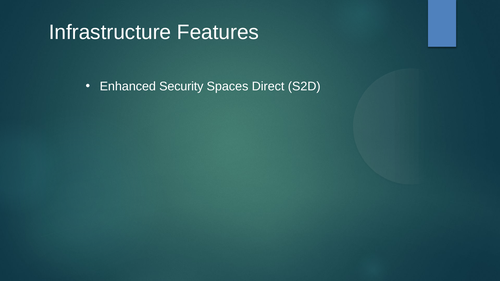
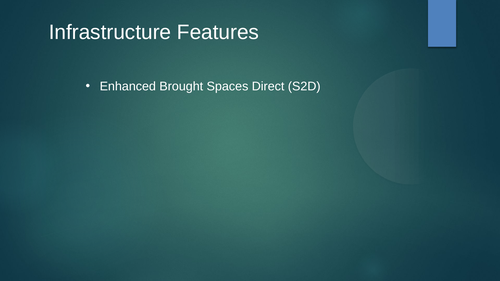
Security: Security -> Brought
